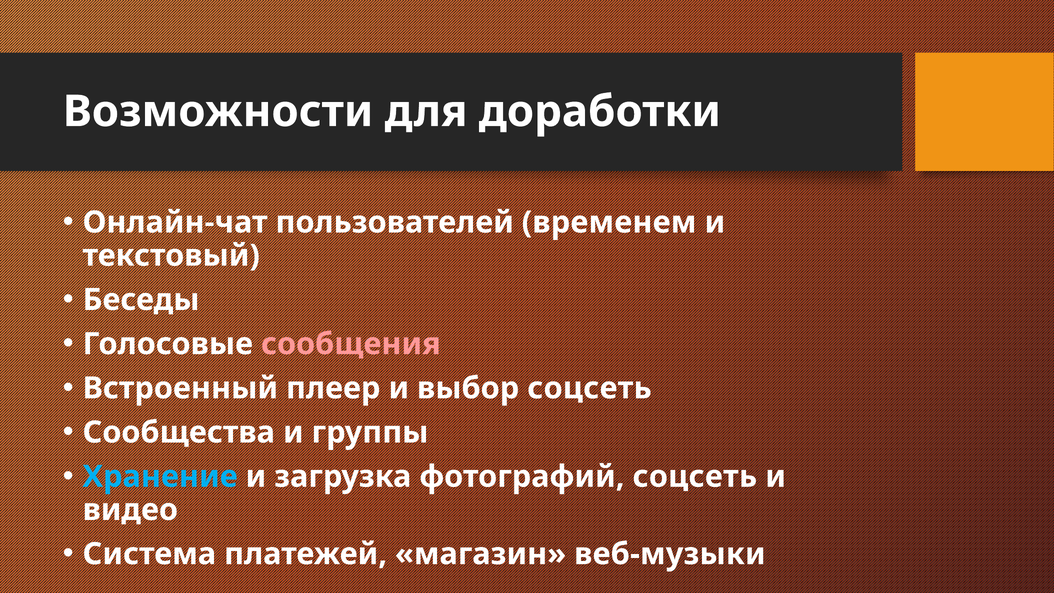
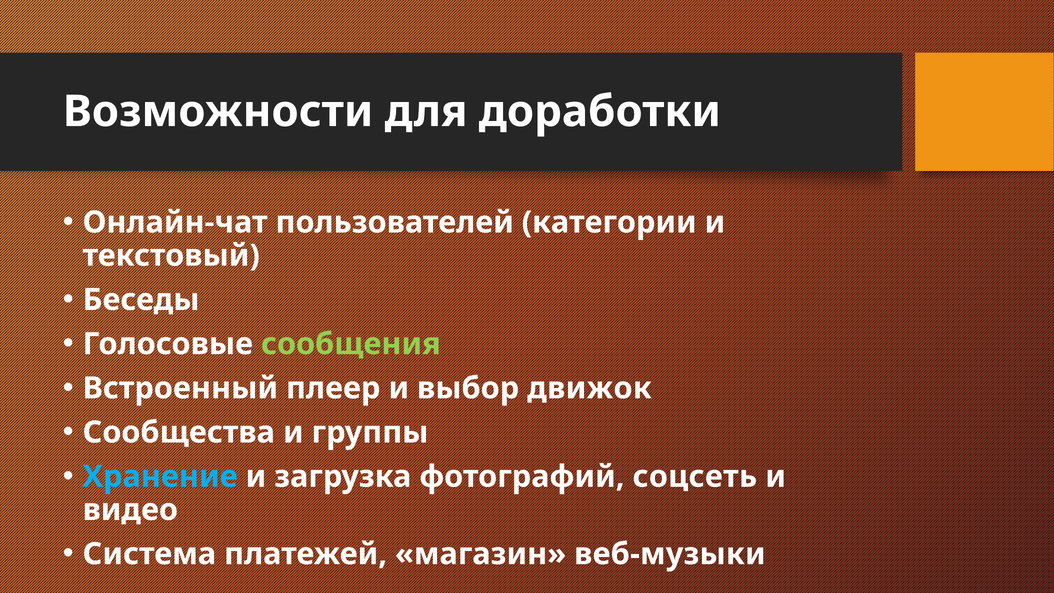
временем: временем -> категории
сообщения colour: pink -> light green
выбор соцсеть: соцсеть -> движок
